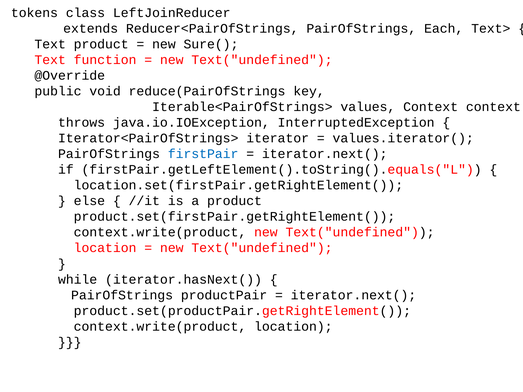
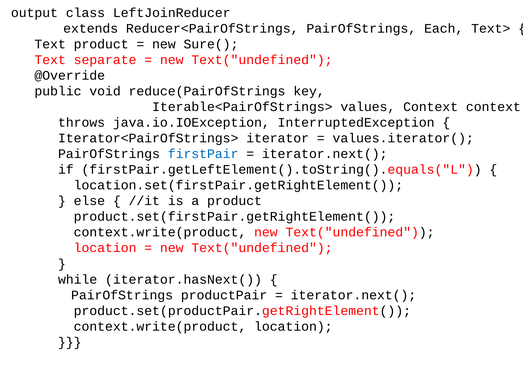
tokens: tokens -> output
function: function -> separate
